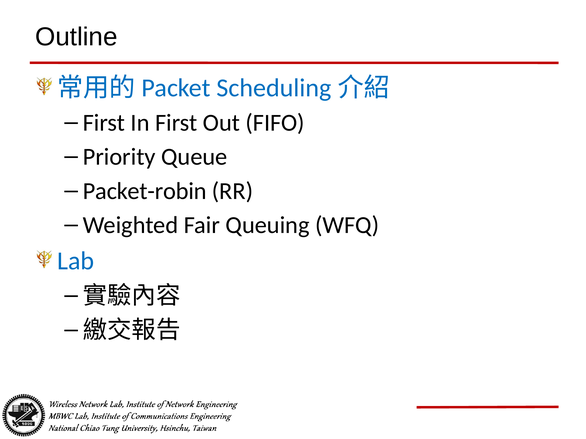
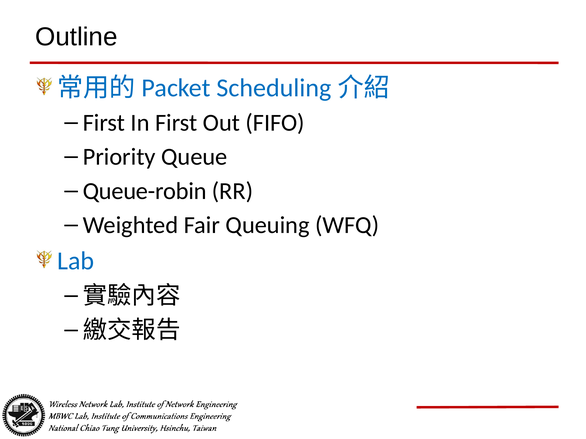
Packet-robin: Packet-robin -> Queue-robin
